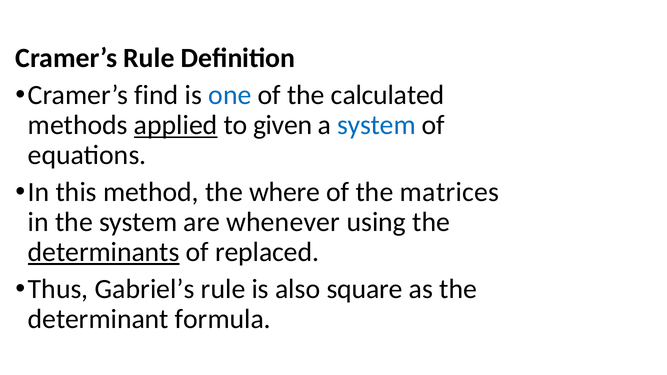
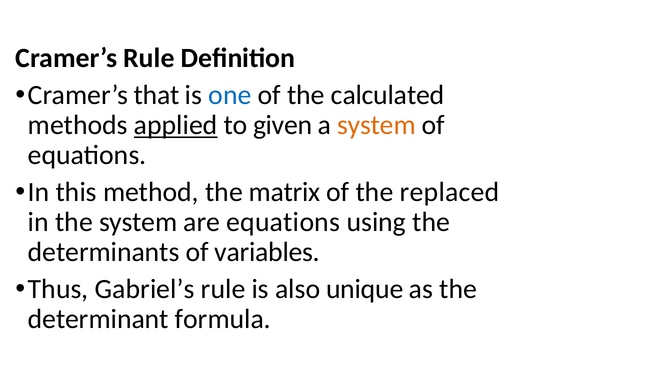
find: find -> that
system at (377, 125) colour: blue -> orange
where: where -> matrix
matrices: matrices -> replaced
are whenever: whenever -> equations
determinants underline: present -> none
replaced: replaced -> variables
square: square -> unique
